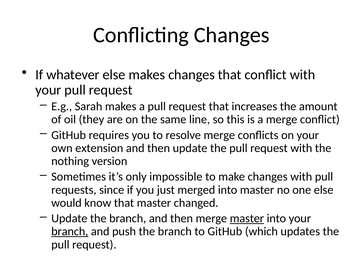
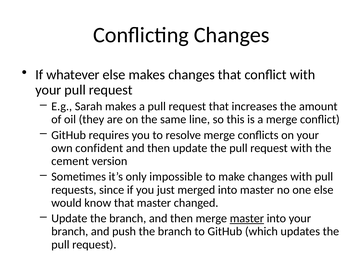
extension: extension -> confident
nothing: nothing -> cement
branch at (70, 232) underline: present -> none
